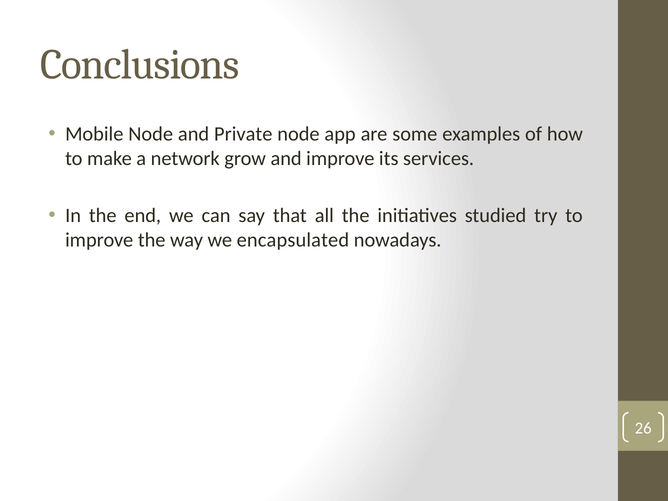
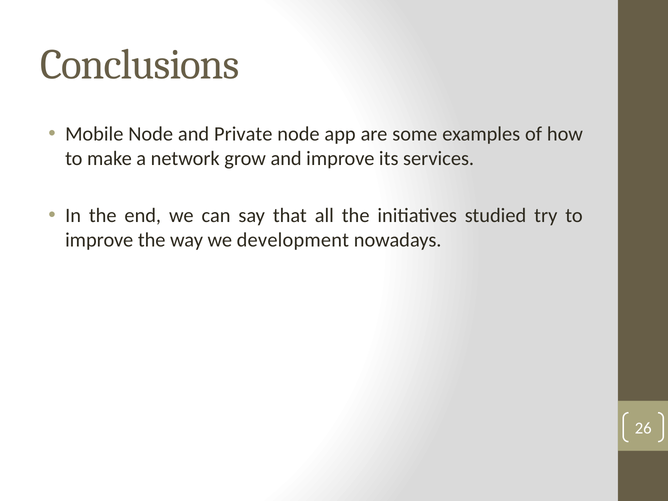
encapsulated: encapsulated -> development
